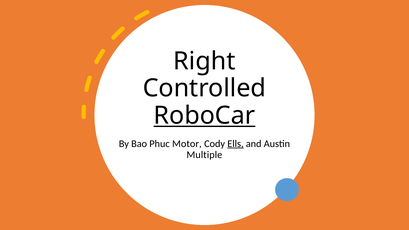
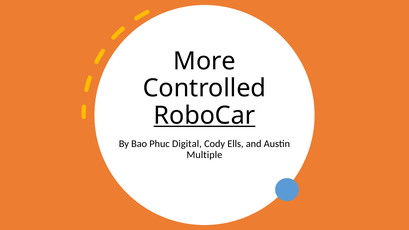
Right: Right -> More
Motor: Motor -> Digital
Ells underline: present -> none
